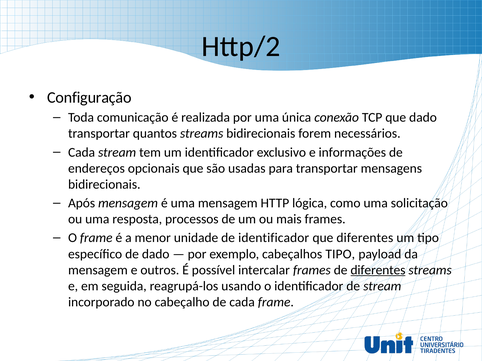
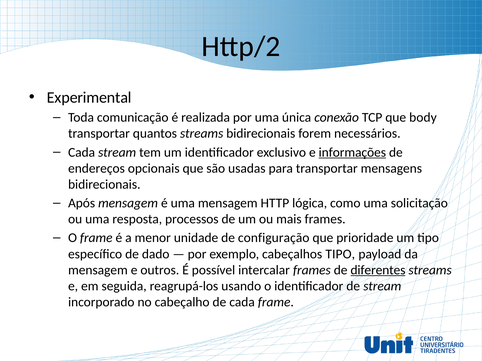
Configuração: Configuração -> Experimental
que dado: dado -> body
informações underline: none -> present
de identificador: identificador -> configuração
que diferentes: diferentes -> prioridade
